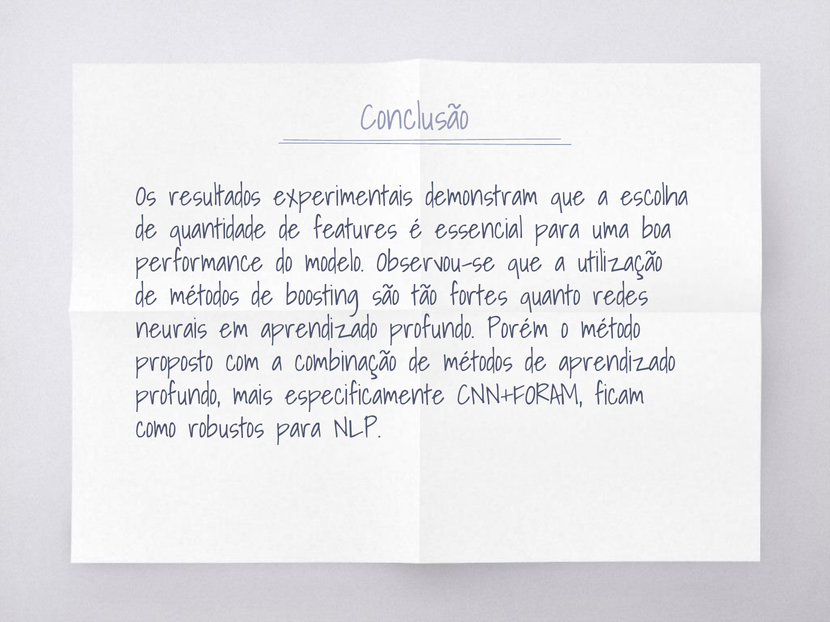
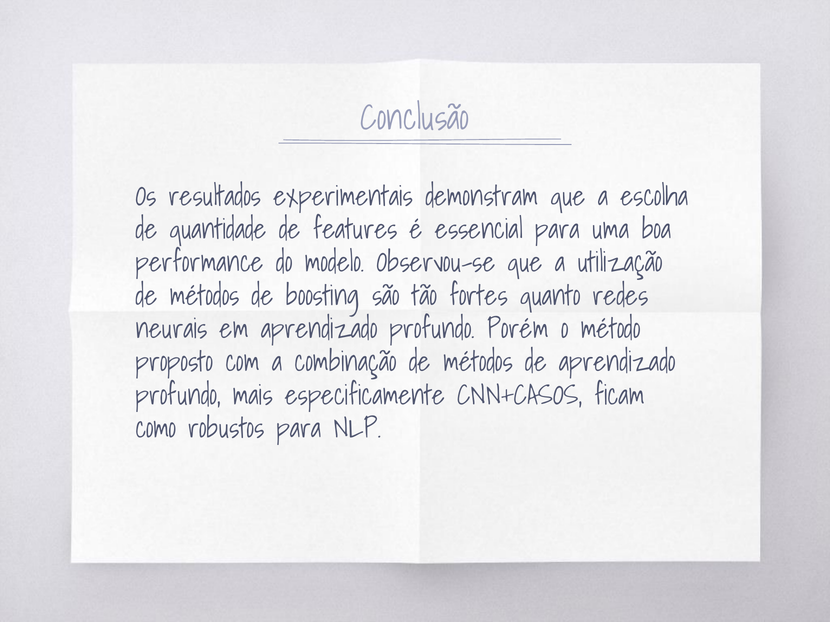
CNN+FORAM: CNN+FORAM -> CNN+CASOS
